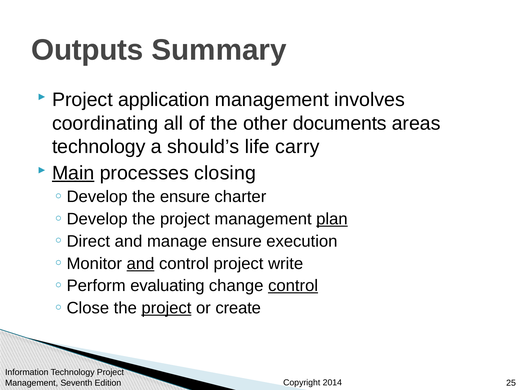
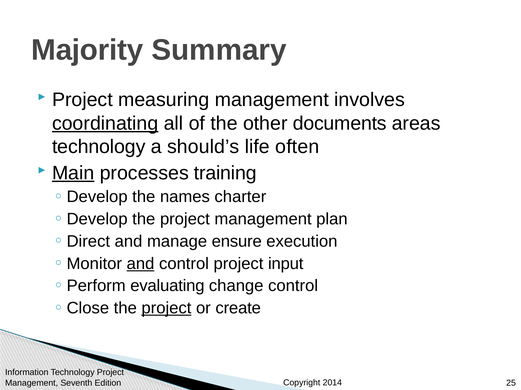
Outputs: Outputs -> Majority
application: application -> measuring
coordinating underline: none -> present
carry: carry -> often
closing: closing -> training
the ensure: ensure -> names
plan underline: present -> none
write: write -> input
control at (293, 286) underline: present -> none
